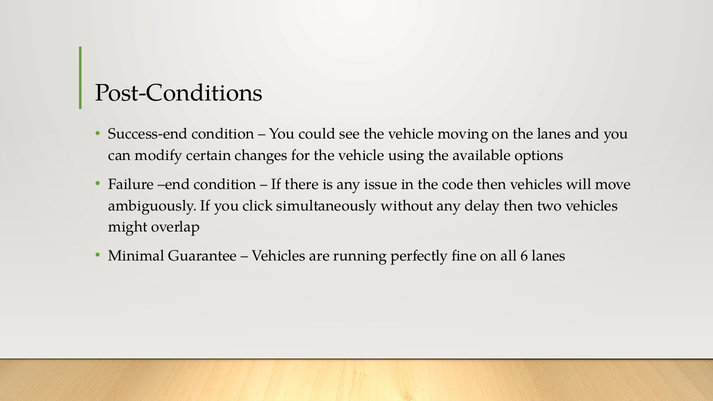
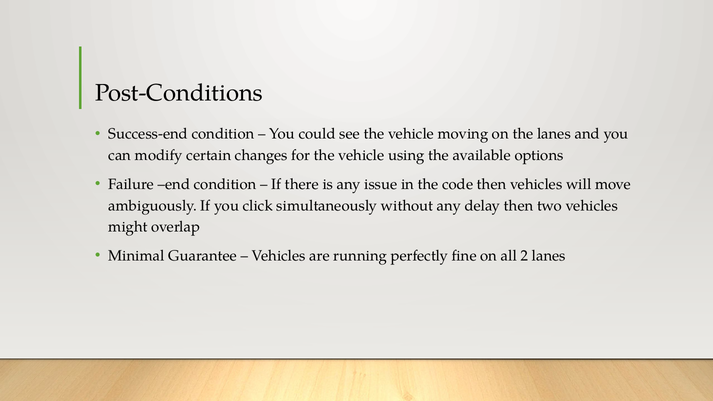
6: 6 -> 2
